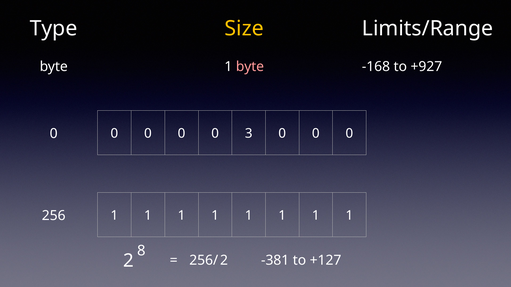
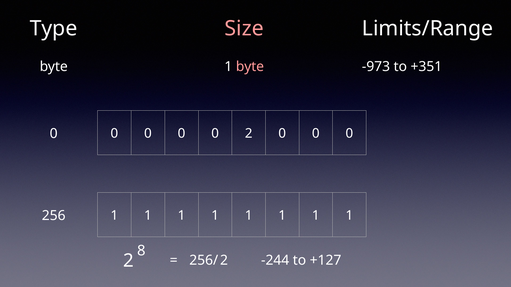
Size colour: yellow -> pink
-168: -168 -> -973
+927: +927 -> +351
0 3: 3 -> 2
-381: -381 -> -244
